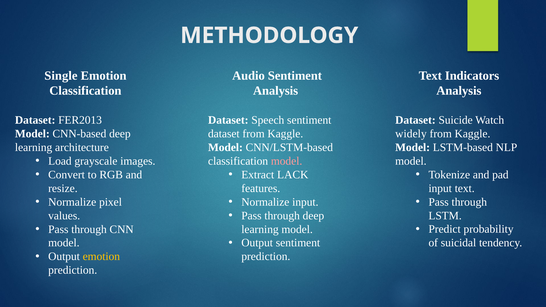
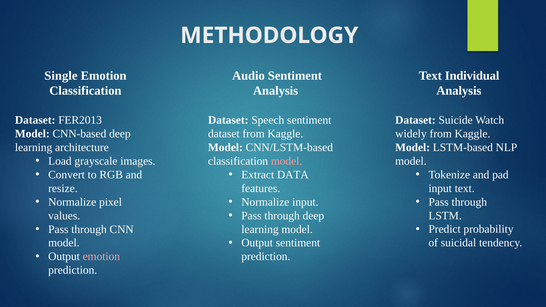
Indicators: Indicators -> Individual
LACK: LACK -> DATA
emotion at (101, 257) colour: yellow -> pink
